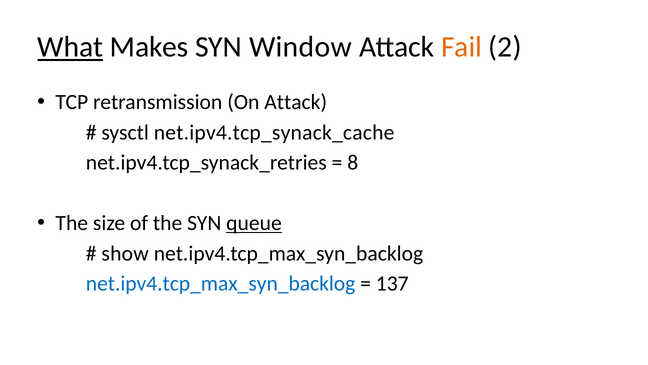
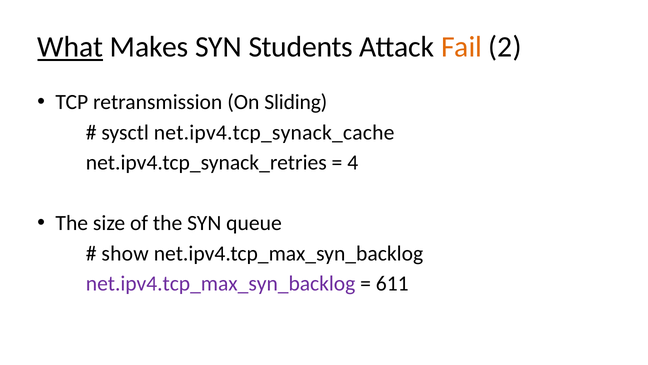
Window: Window -> Students
On Attack: Attack -> Sliding
8: 8 -> 4
queue underline: present -> none
net.ipv4.tcp_max_syn_backlog at (221, 283) colour: blue -> purple
137: 137 -> 611
